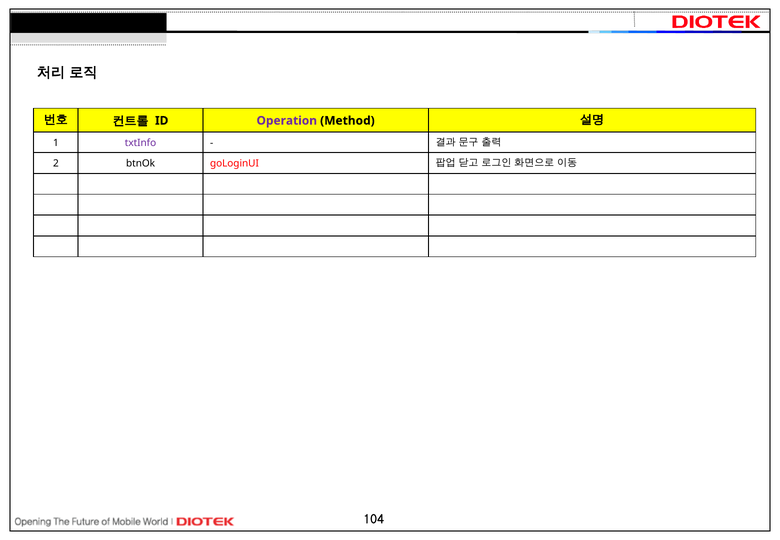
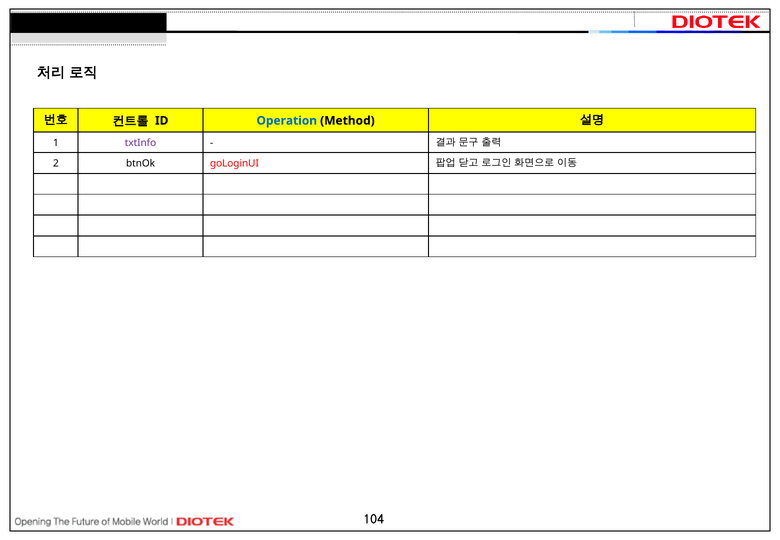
Operation colour: purple -> blue
